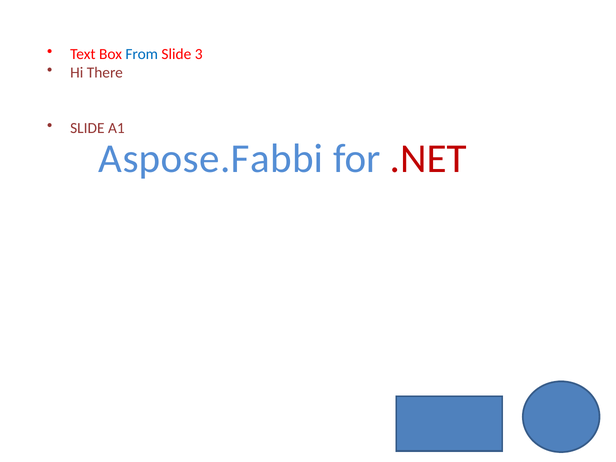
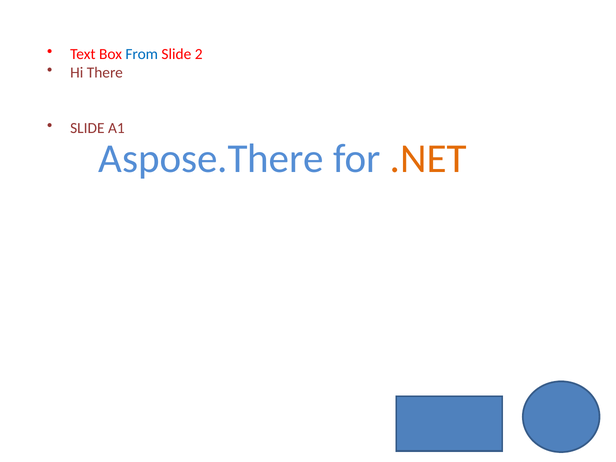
3: 3 -> 2
Aspose.Fabbi: Aspose.Fabbi -> Aspose.There
.NET colour: red -> orange
